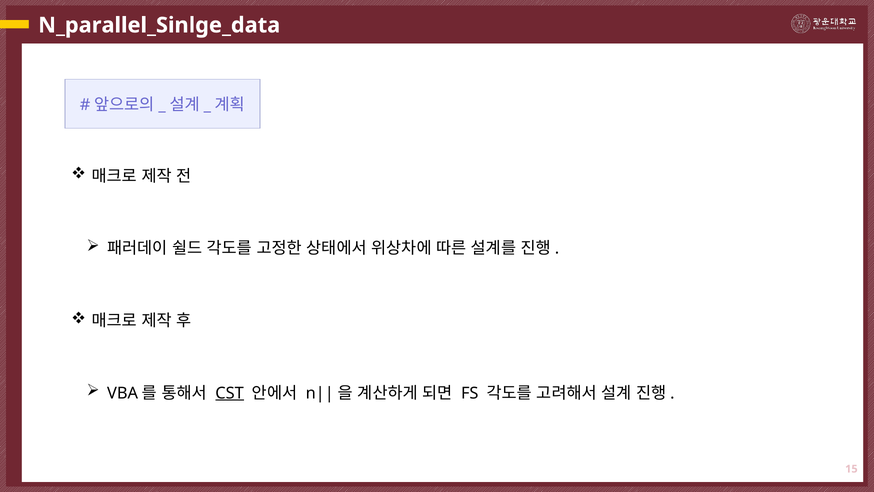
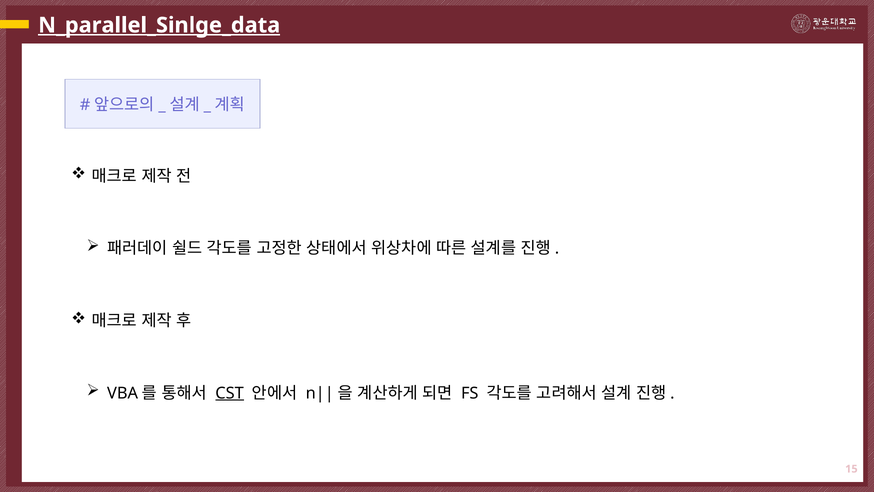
N_parallel_Sinlge_data underline: none -> present
